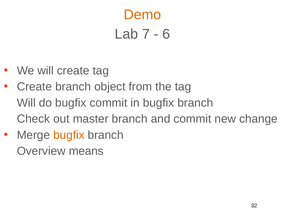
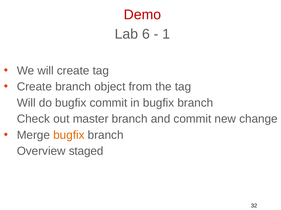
Demo colour: orange -> red
7: 7 -> 6
6: 6 -> 1
means: means -> staged
